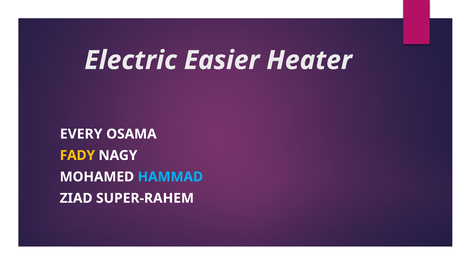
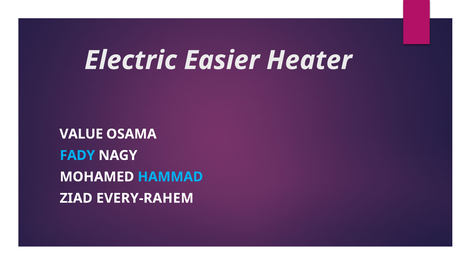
EVERY: EVERY -> VALUE
FADY colour: yellow -> light blue
SUPER-RAHEM: SUPER-RAHEM -> EVERY-RAHEM
